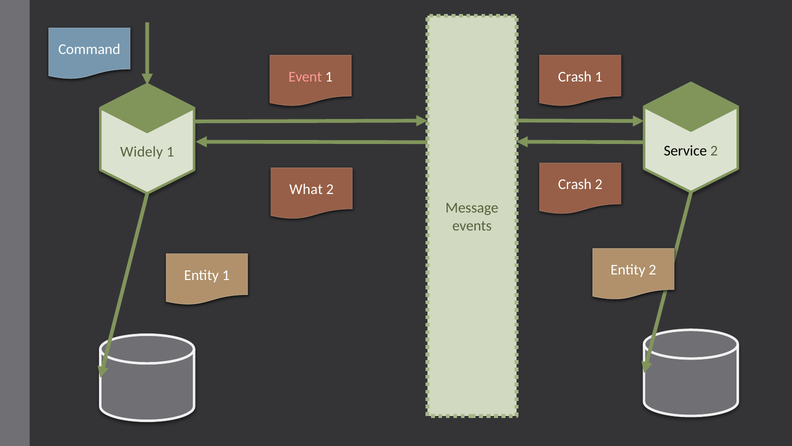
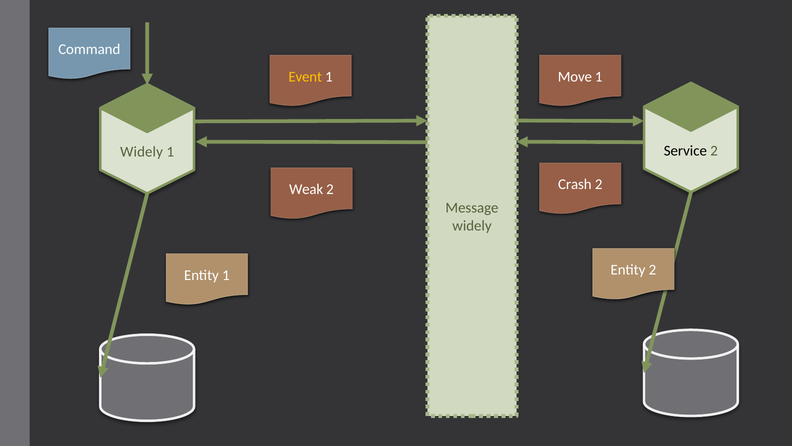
Event colour: pink -> yellow
Crash at (575, 77): Crash -> Move
What: What -> Weak
events at (472, 226): events -> widely
